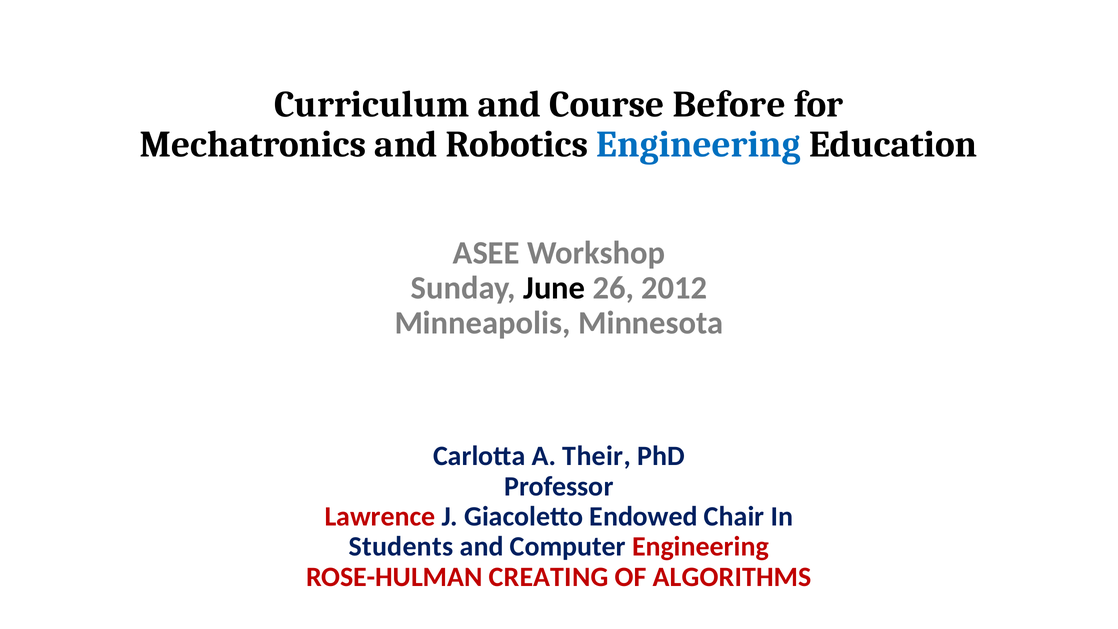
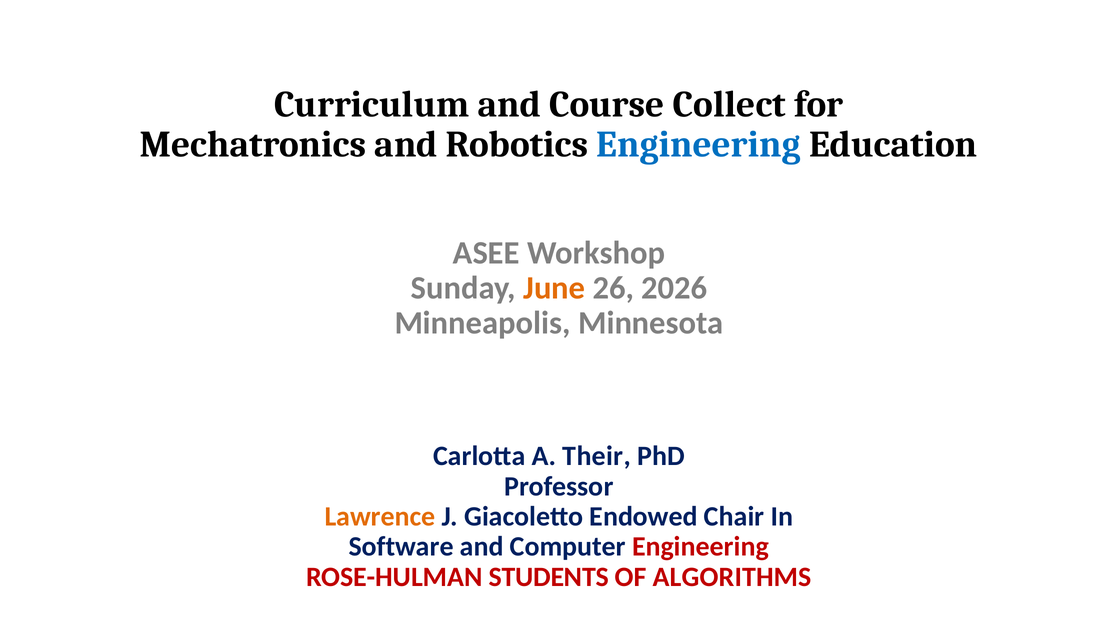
Before: Before -> Collect
June colour: black -> orange
2012: 2012 -> 2026
Lawrence colour: red -> orange
Students: Students -> Software
CREATING: CREATING -> STUDENTS
